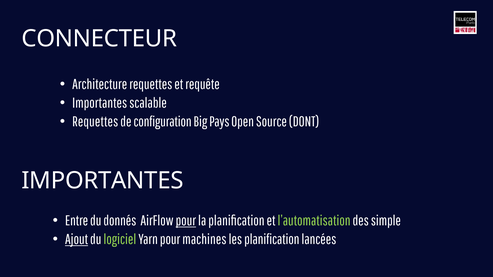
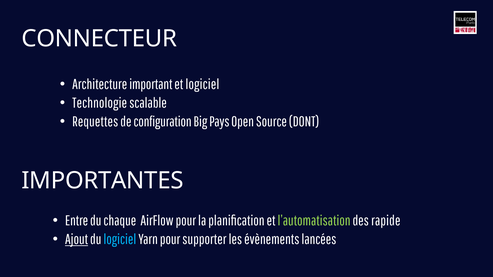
Architecture requettes: requettes -> important
et requête: requête -> logiciel
Importantes at (100, 103): Importantes -> Technologie
donnés: donnés -> chaque
pour at (186, 221) underline: present -> none
simple: simple -> rapide
logiciel at (120, 240) colour: light green -> light blue
machines: machines -> supporter
les planification: planification -> évènements
